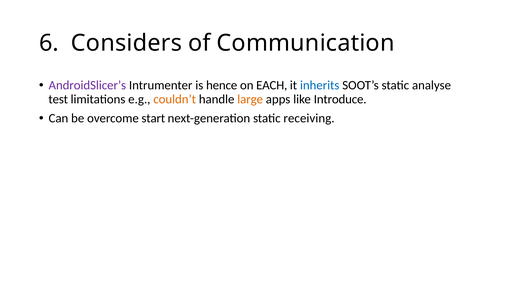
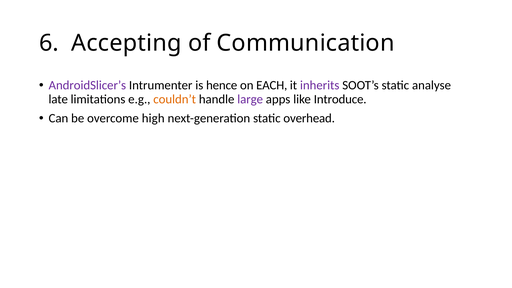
Considers: Considers -> Accepting
inherits colour: blue -> purple
test: test -> late
large colour: orange -> purple
start: start -> high
receiving: receiving -> overhead
